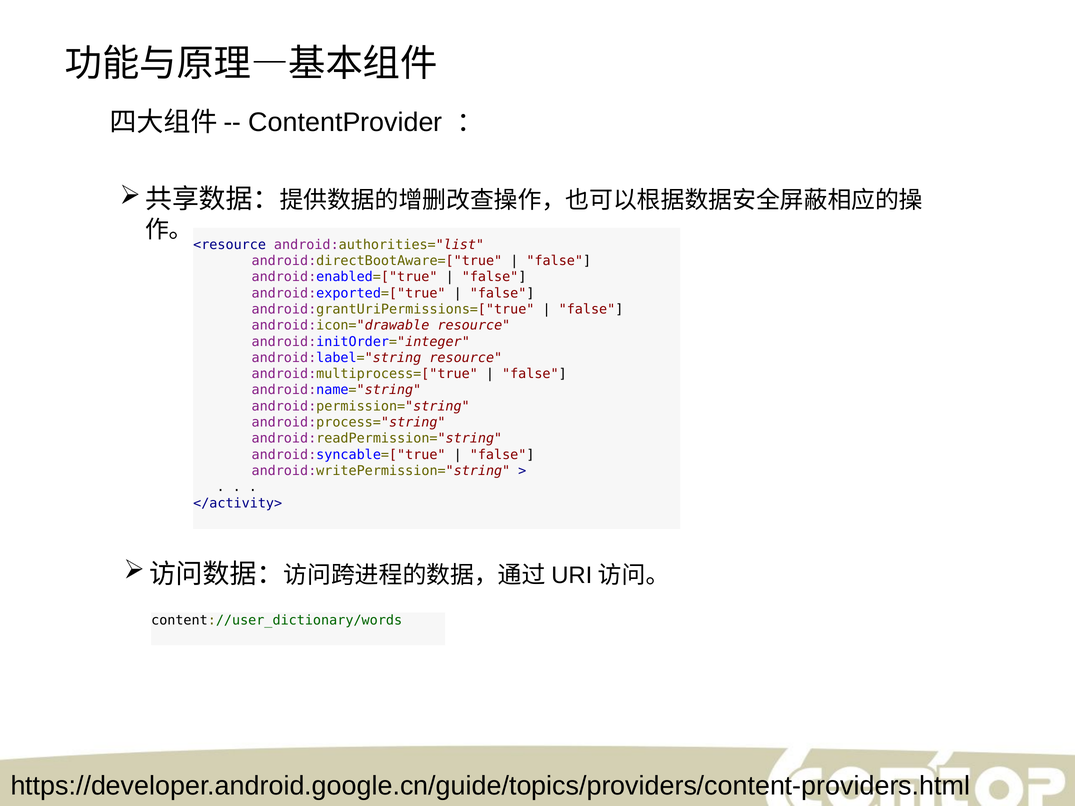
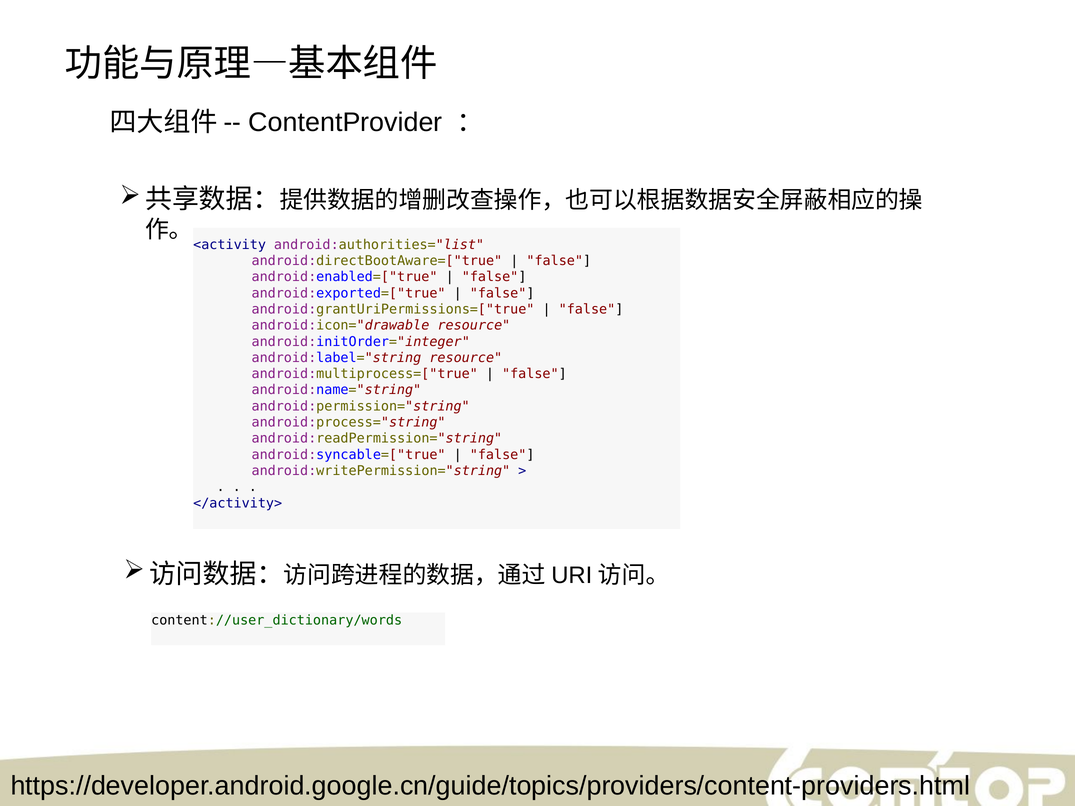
<resource: <resource -> <activity
